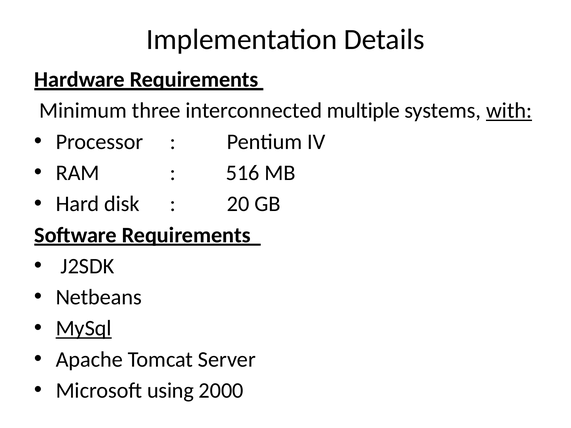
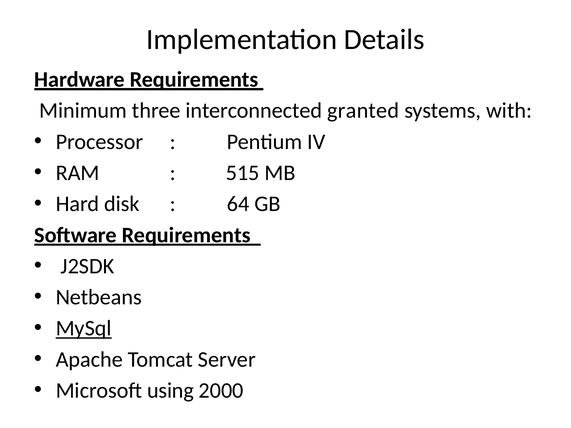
multiple: multiple -> granted
with underline: present -> none
516: 516 -> 515
20: 20 -> 64
